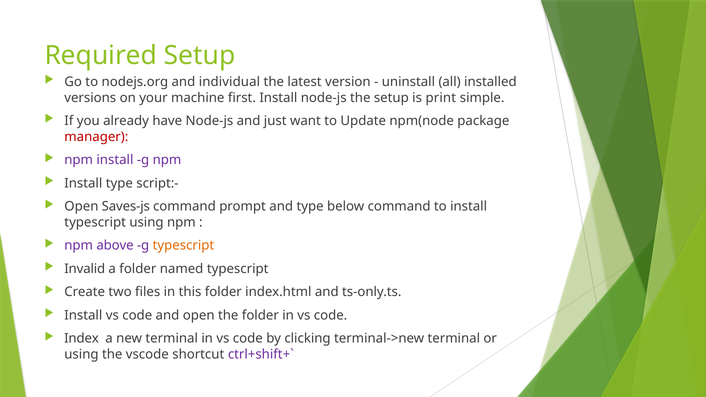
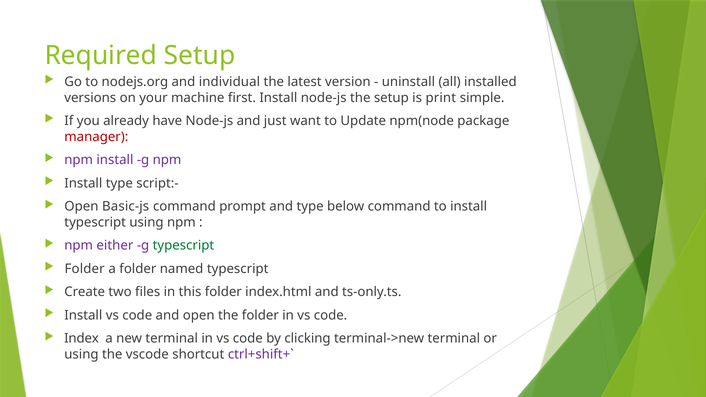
Saves-js: Saves-js -> Basic-js
above: above -> either
typescript at (183, 246) colour: orange -> green
Invalid at (85, 269): Invalid -> Folder
